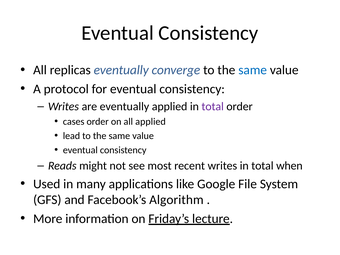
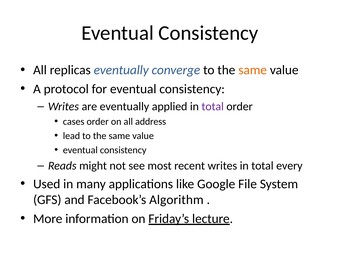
same at (253, 70) colour: blue -> orange
all applied: applied -> address
when: when -> every
